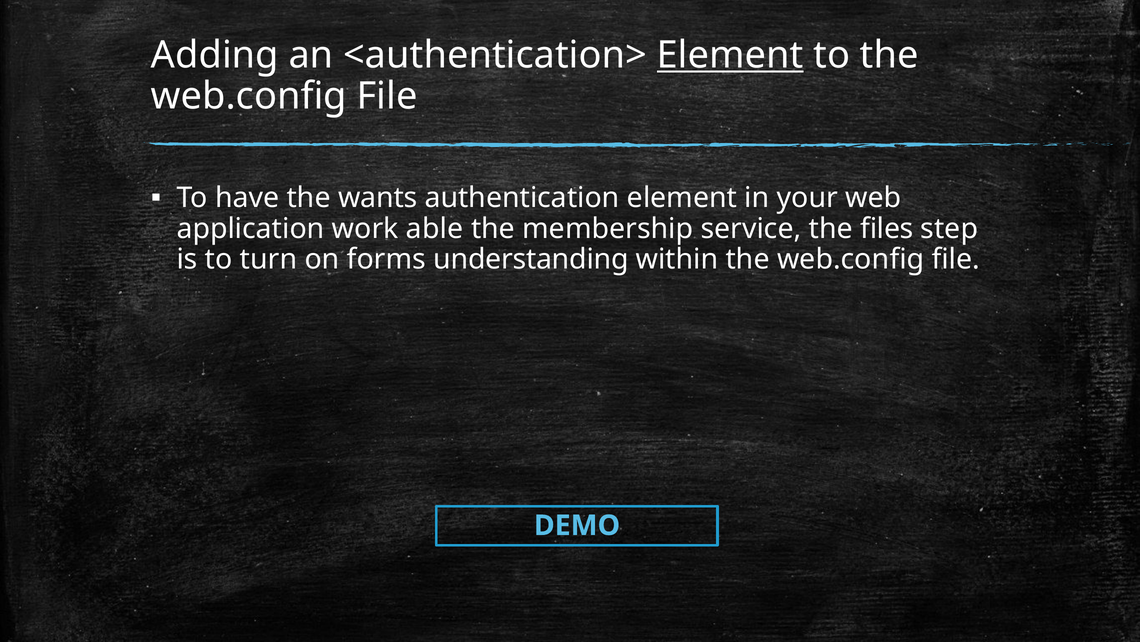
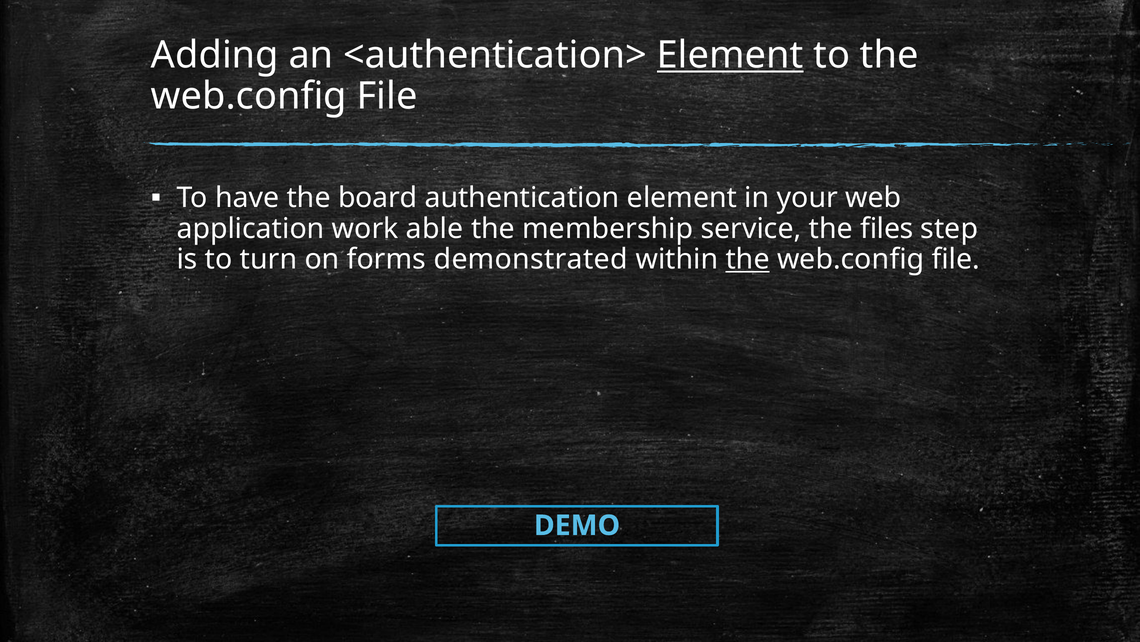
wants: wants -> board
understanding: understanding -> demonstrated
the at (748, 259) underline: none -> present
